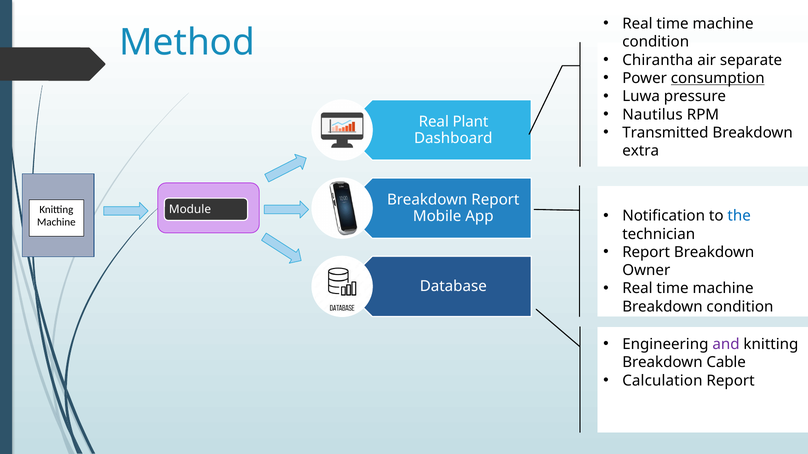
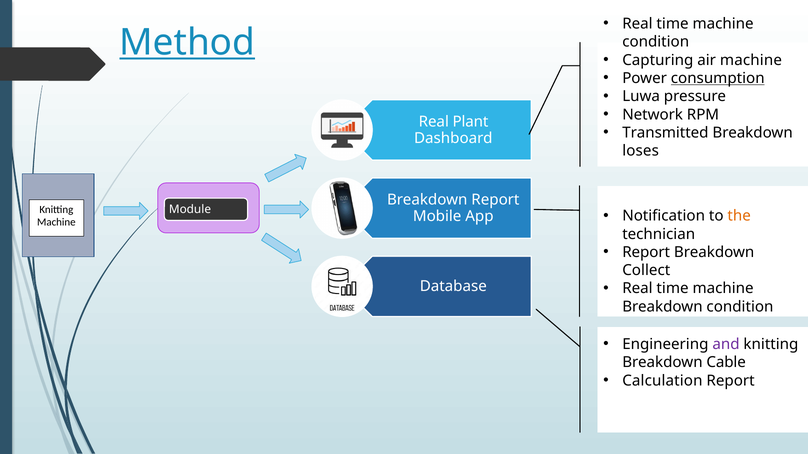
Method underline: none -> present
Chirantha: Chirantha -> Capturing
air separate: separate -> machine
Nautilus: Nautilus -> Network
extra: extra -> loses
the colour: blue -> orange
Owner: Owner -> Collect
